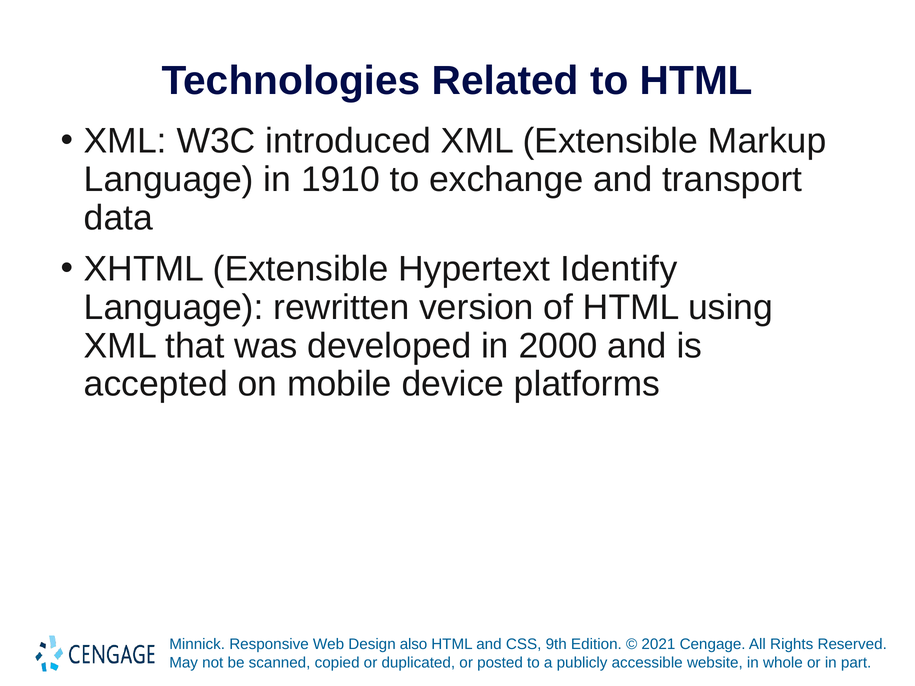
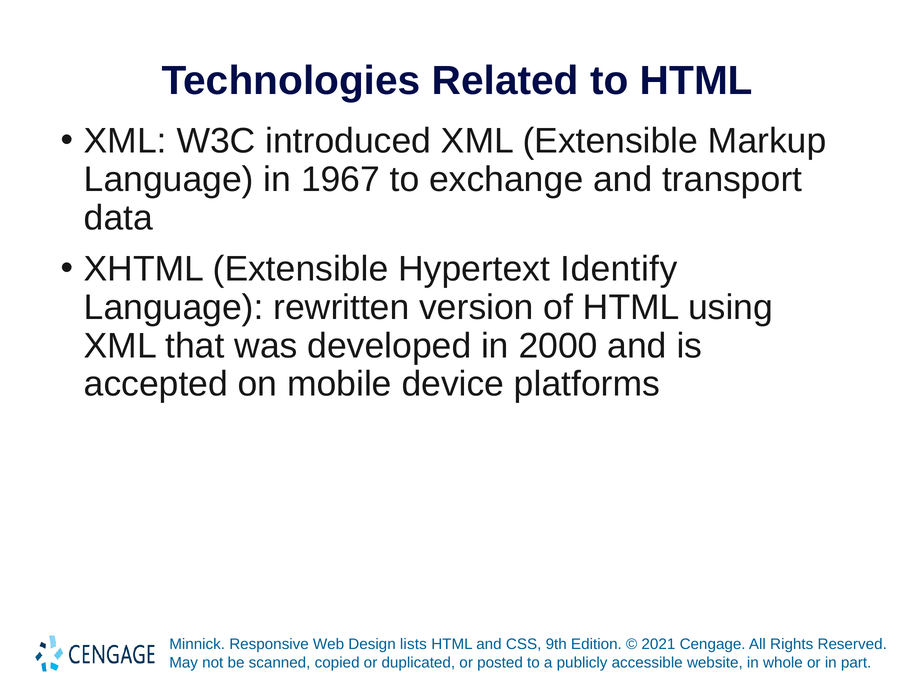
1910: 1910 -> 1967
also: also -> lists
